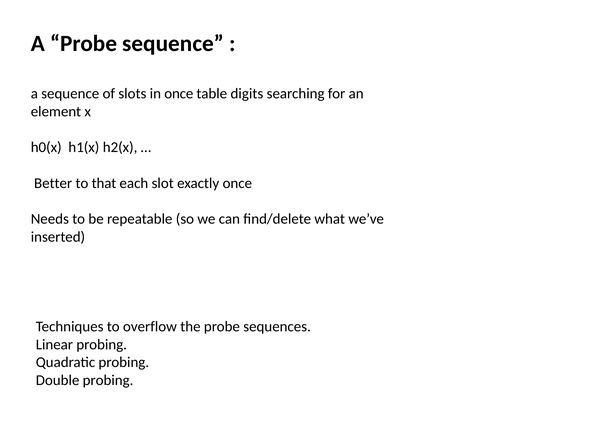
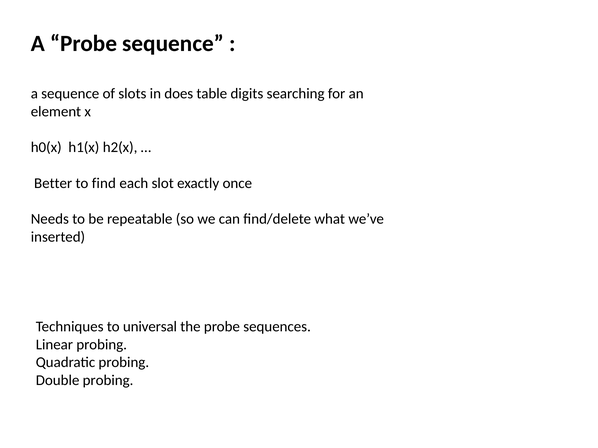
in once: once -> does
that: that -> find
overflow: overflow -> universal
